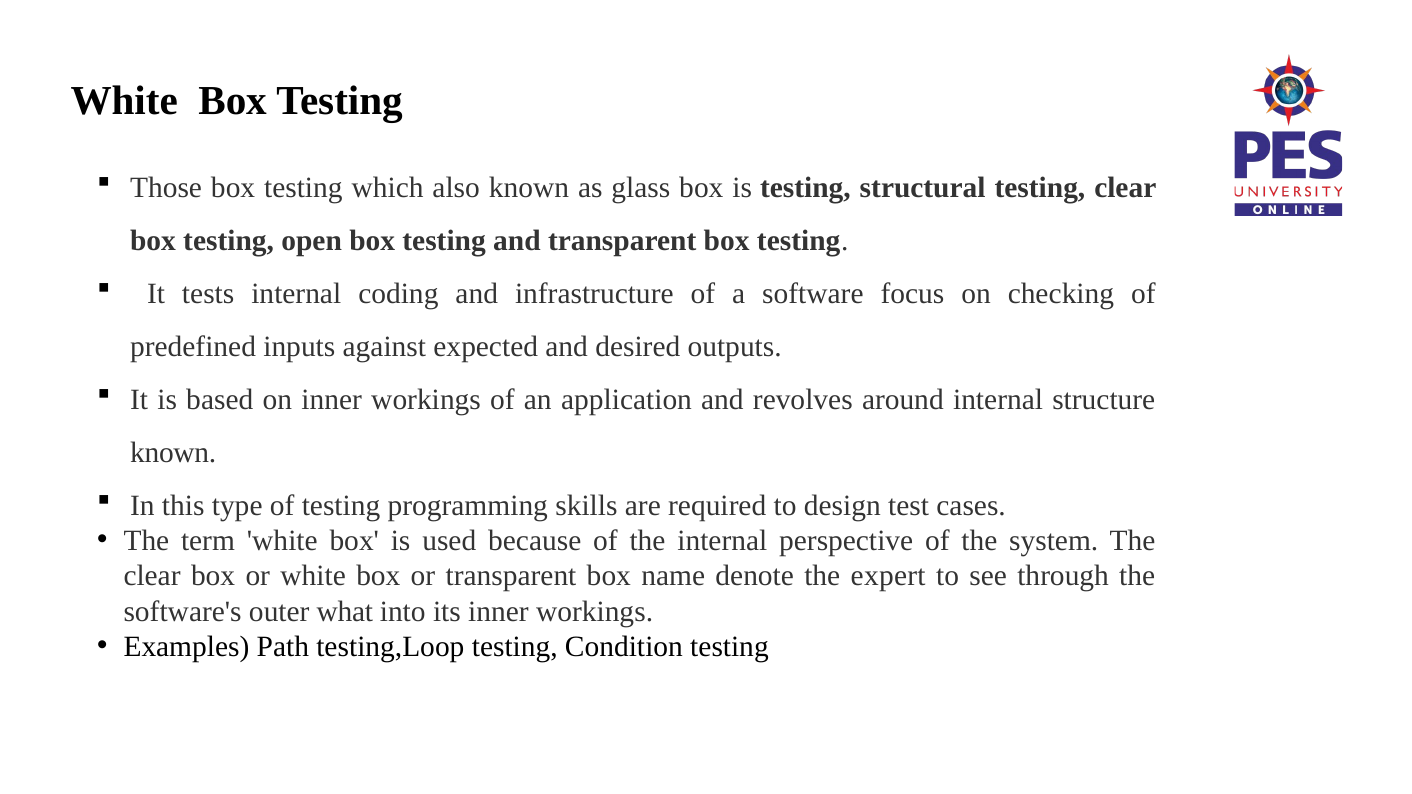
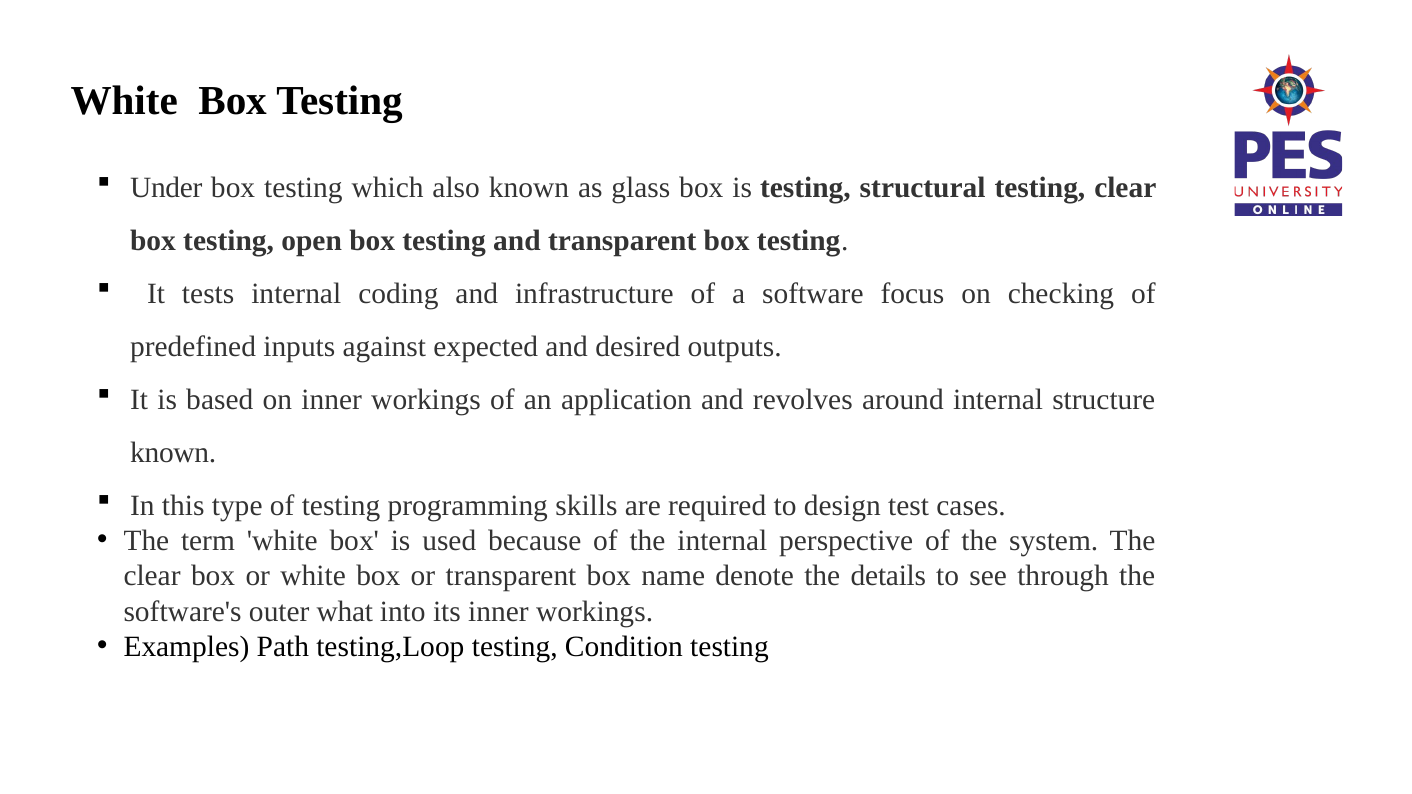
Those: Those -> Under
expert: expert -> details
